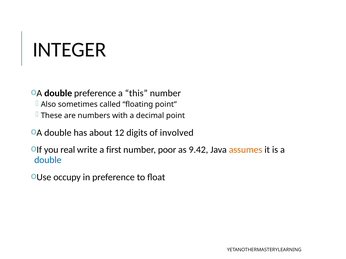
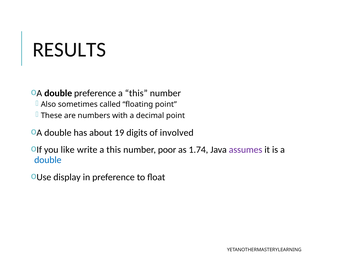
INTEGER: INTEGER -> RESULTS
12: 12 -> 19
real: real -> like
write a first: first -> this
9.42: 9.42 -> 1.74
assumes colour: orange -> purple
occupy: occupy -> display
